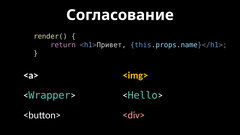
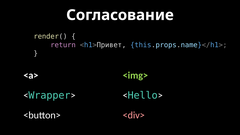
<img> colour: yellow -> light green
